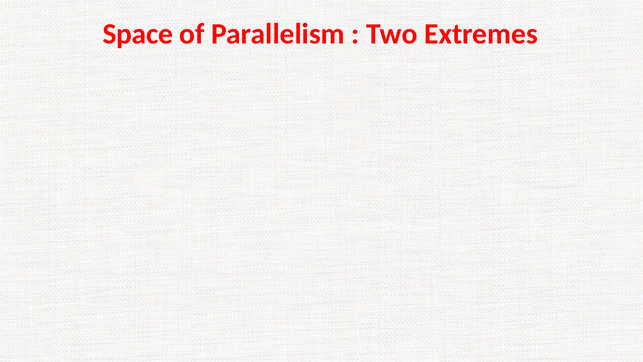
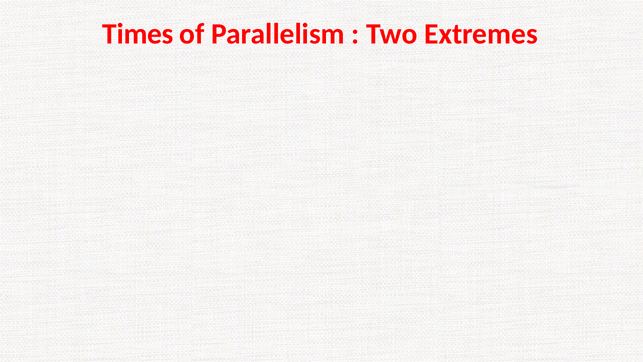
Space: Space -> Times
